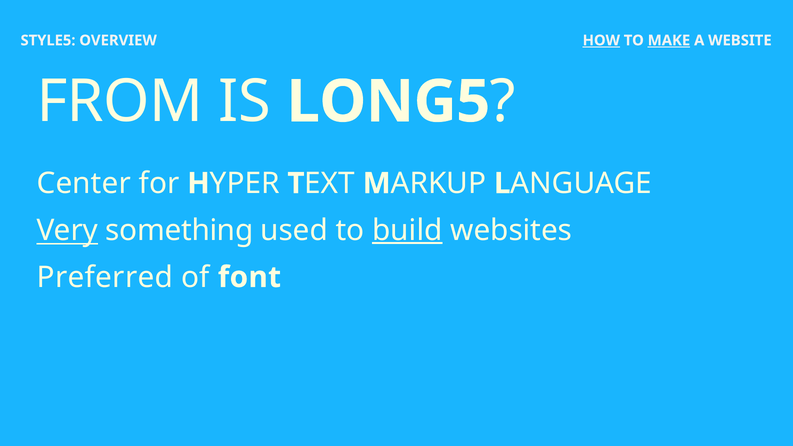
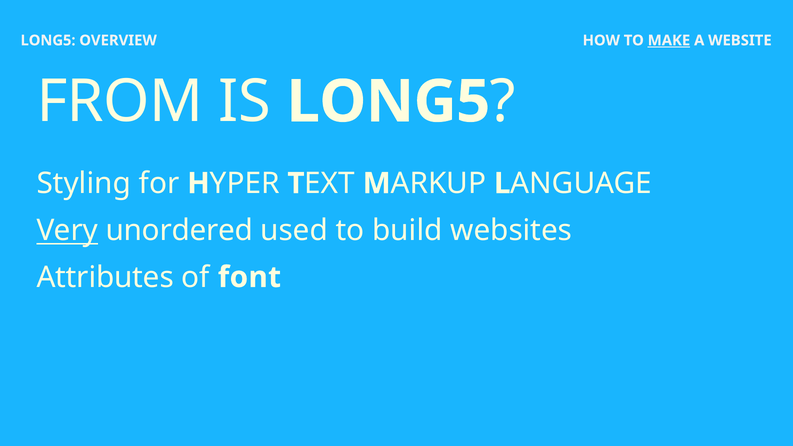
STYLE5 at (48, 40): STYLE5 -> LONG5
HOW underline: present -> none
Center: Center -> Styling
something: something -> unordered
build underline: present -> none
Preferred: Preferred -> Attributes
